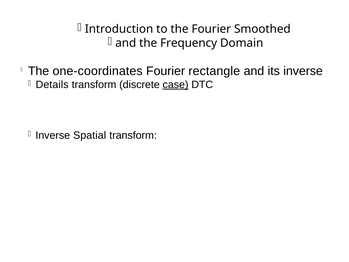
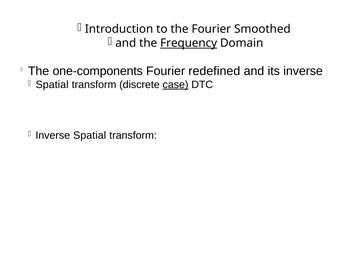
Frequency underline: none -> present
one-coordinates: one-coordinates -> one-components
rectangle: rectangle -> redefined
Details at (52, 85): Details -> Spatial
